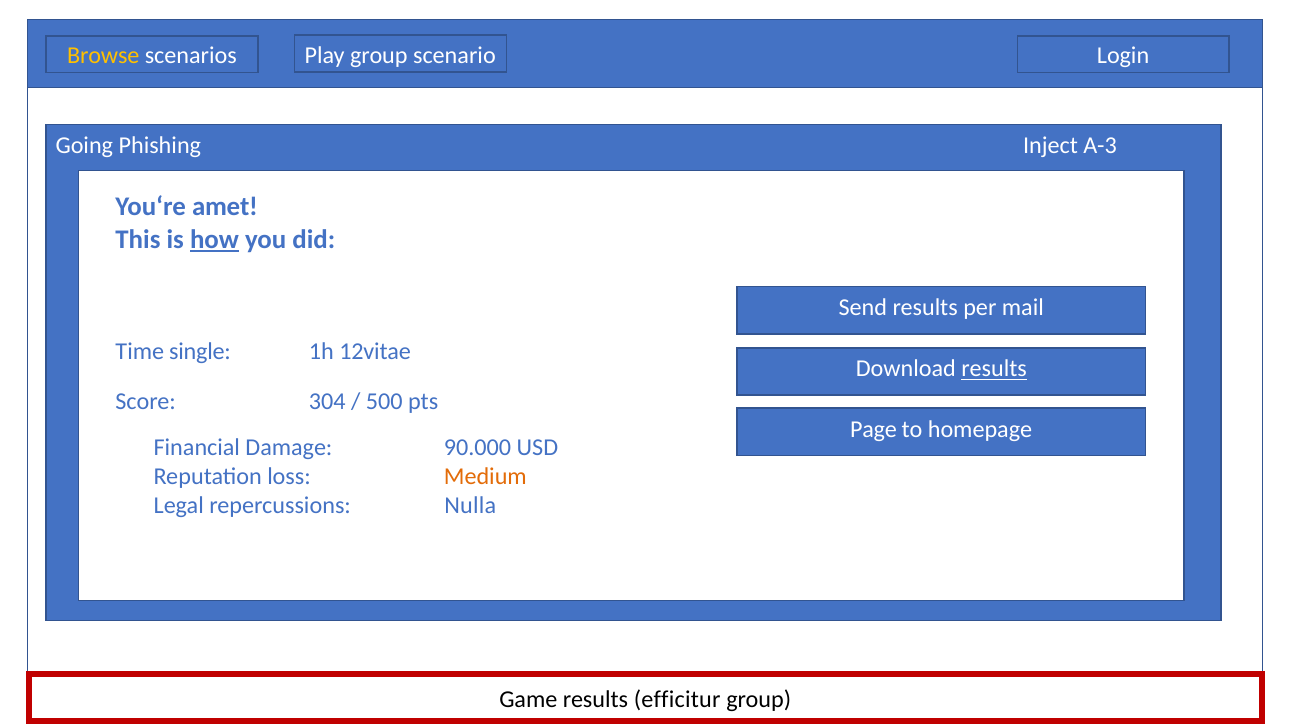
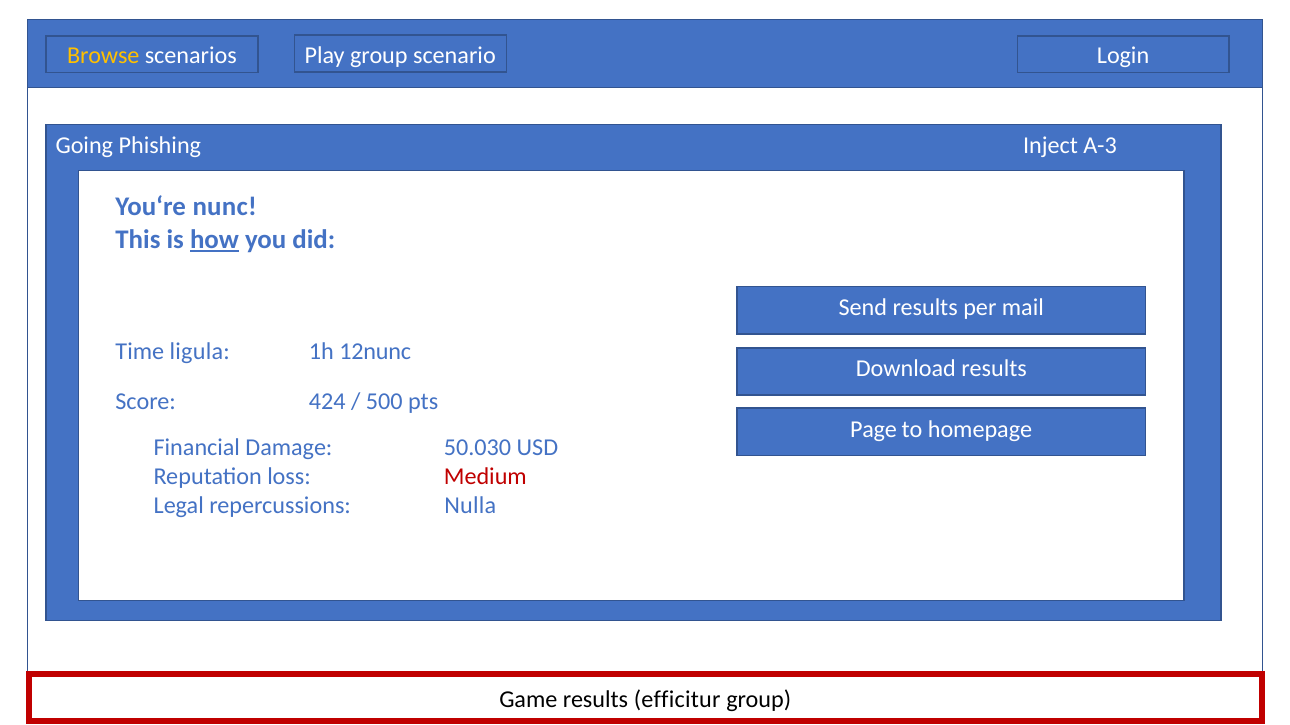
amet: amet -> nunc
single: single -> ligula
12vitae: 12vitae -> 12nunc
results at (994, 369) underline: present -> none
304: 304 -> 424
90.000: 90.000 -> 50.030
Medium colour: orange -> red
